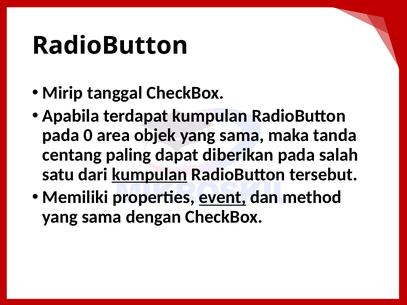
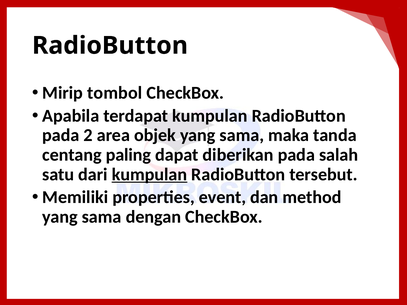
tanggal: tanggal -> tombol
0: 0 -> 2
event underline: present -> none
